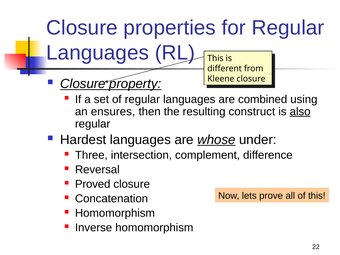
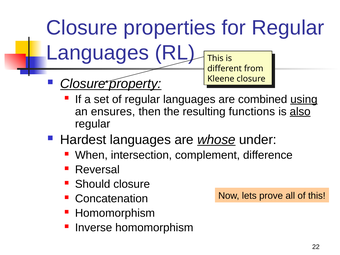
using underline: none -> present
construct: construct -> functions
Three: Three -> When
Proved: Proved -> Should
